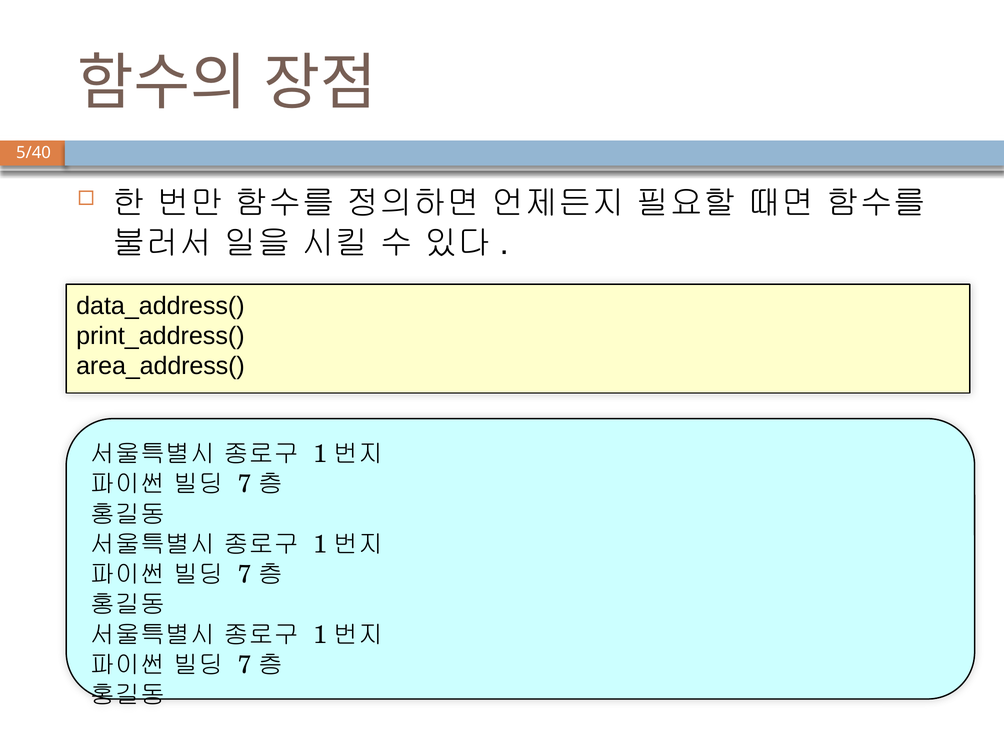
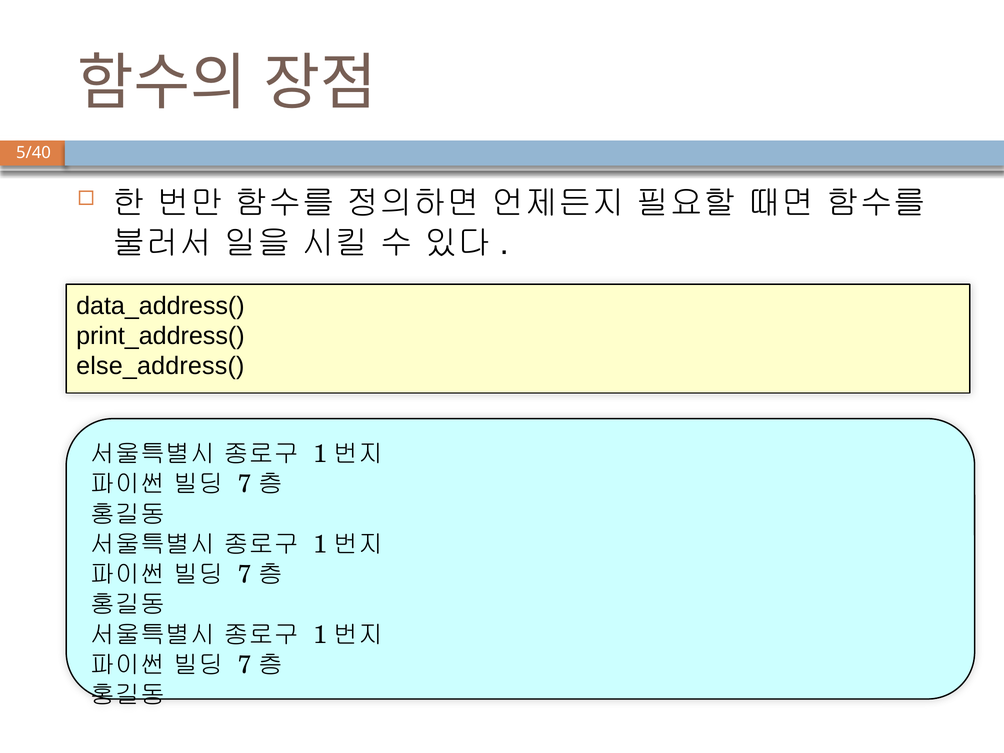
area_address(: area_address( -> else_address(
